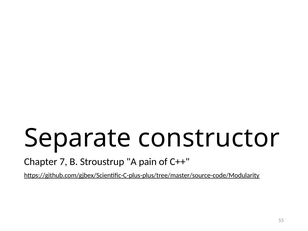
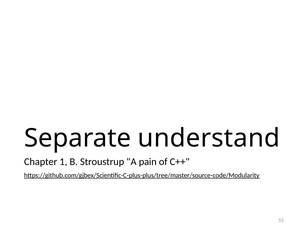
constructor: constructor -> understand
7: 7 -> 1
